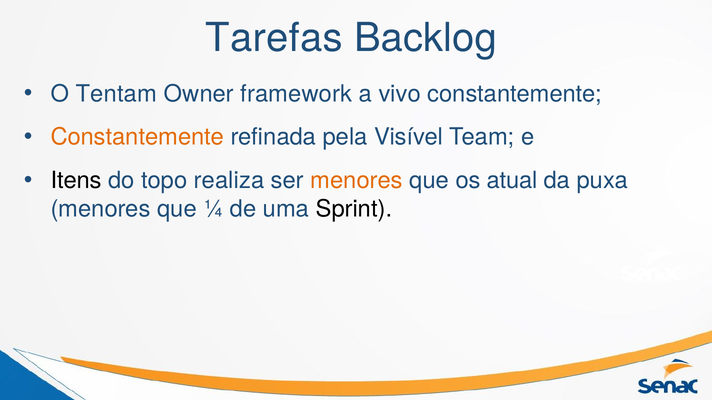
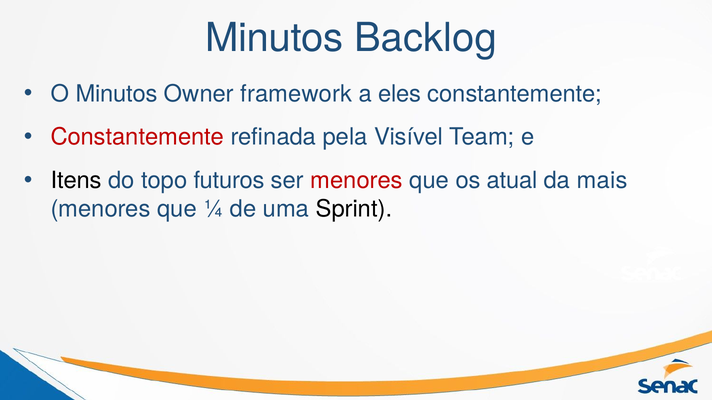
Tarefas at (274, 38): Tarefas -> Minutos
O Tentam: Tentam -> Minutos
vivo: vivo -> eles
Constantemente at (137, 137) colour: orange -> red
realiza: realiza -> futuros
menores at (357, 181) colour: orange -> red
puxa: puxa -> mais
